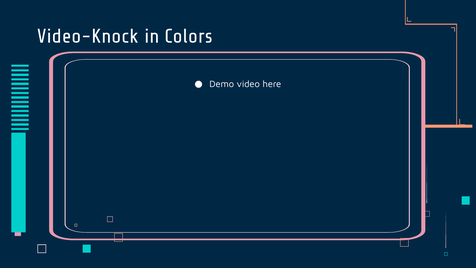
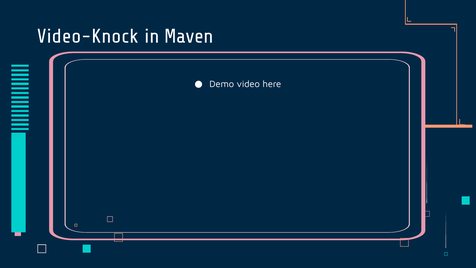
Colors: Colors -> Maven
